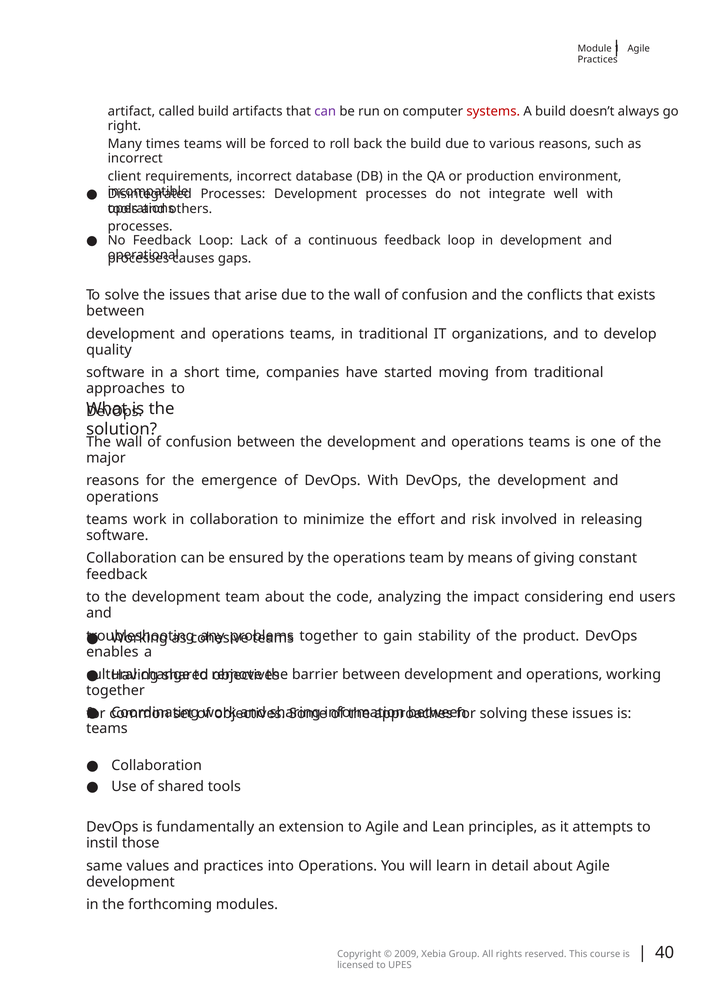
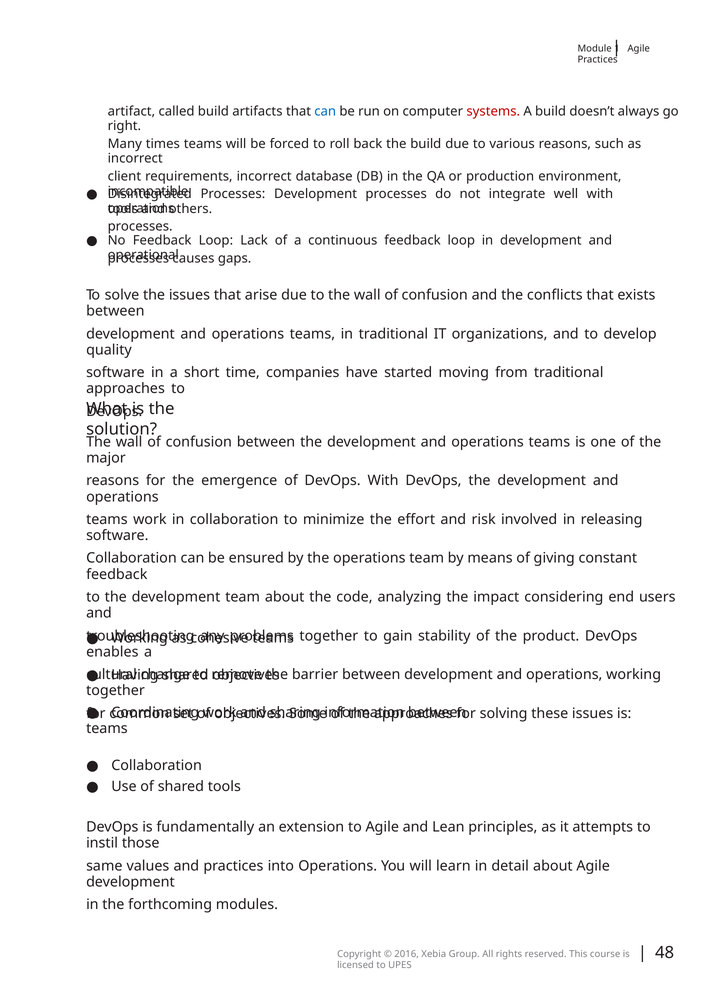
can at (325, 111) colour: purple -> blue
40: 40 -> 48
2009: 2009 -> 2016
